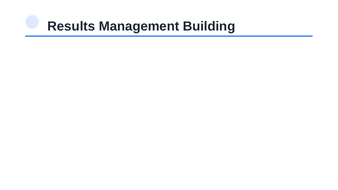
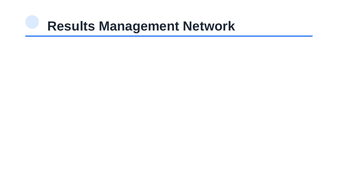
Building: Building -> Network
